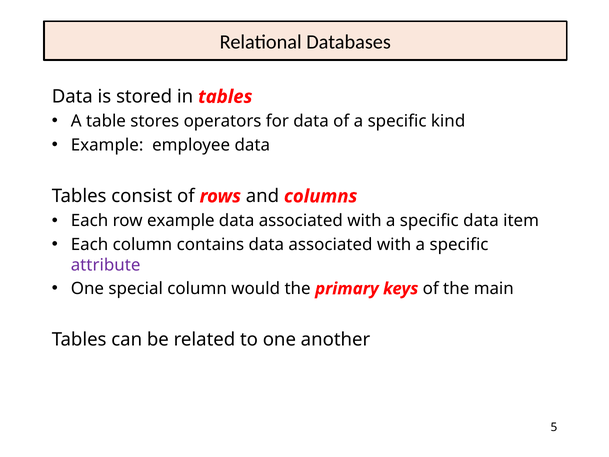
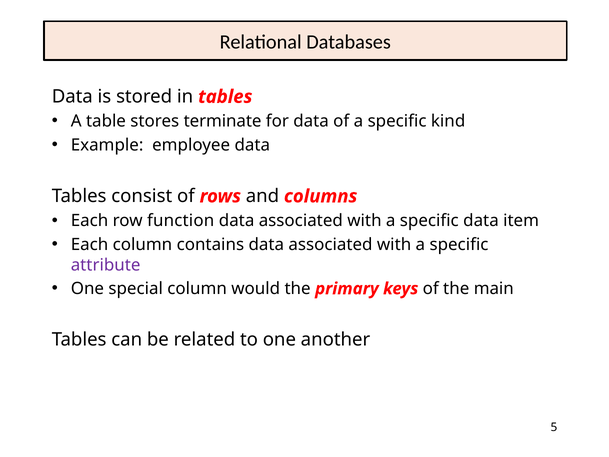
operators: operators -> terminate
row example: example -> function
